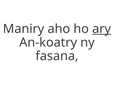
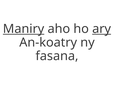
Maniry underline: none -> present
